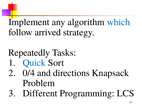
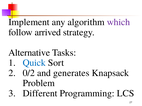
which colour: blue -> purple
Repeatedly: Repeatedly -> Alternative
0/4: 0/4 -> 0/2
directions: directions -> generates
